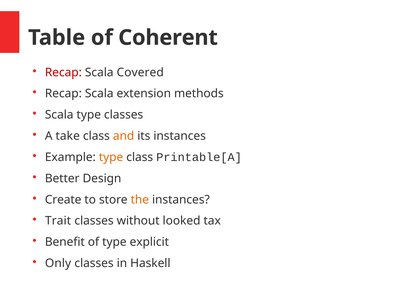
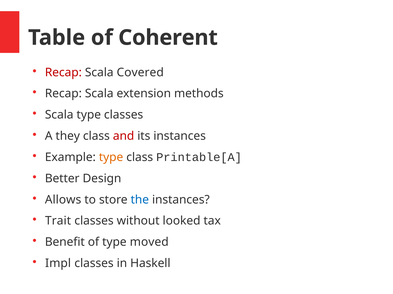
take: take -> they
and colour: orange -> red
Create: Create -> Allows
the colour: orange -> blue
explicit: explicit -> moved
Only: Only -> Impl
